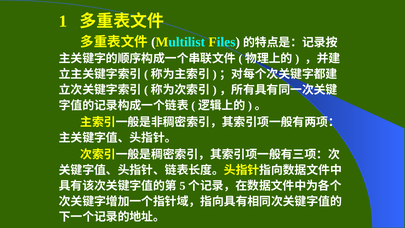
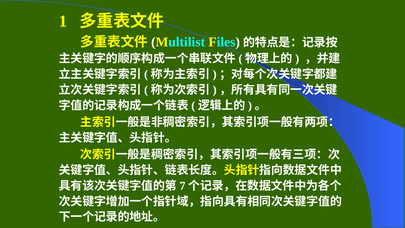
5: 5 -> 7
